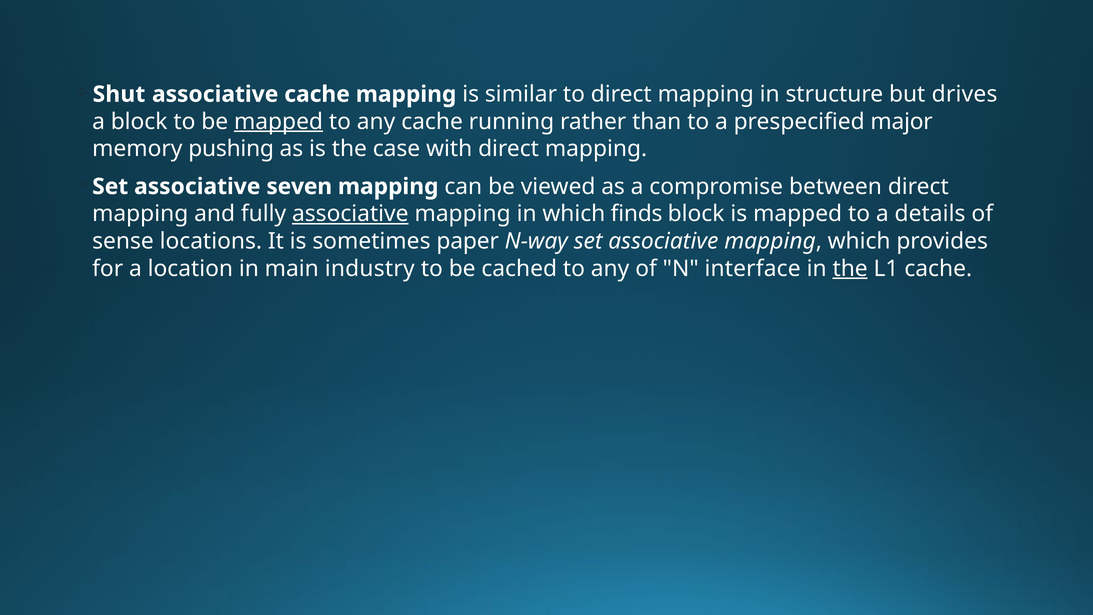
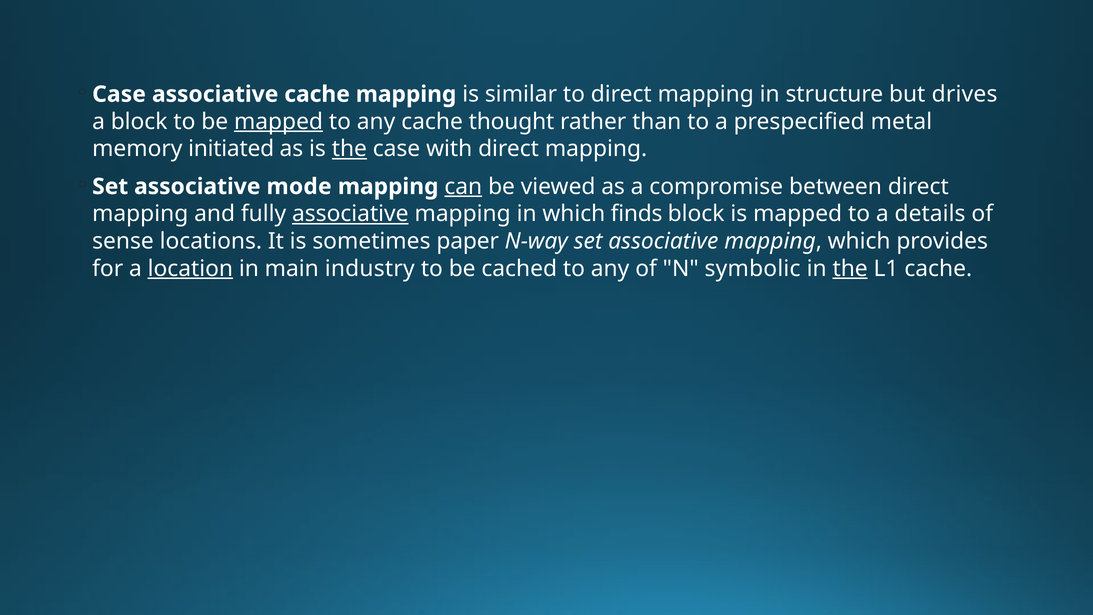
Shut at (119, 94): Shut -> Case
running: running -> thought
major: major -> metal
pushing: pushing -> initiated
the at (349, 149) underline: none -> present
seven: seven -> mode
can underline: none -> present
location underline: none -> present
interface: interface -> symbolic
